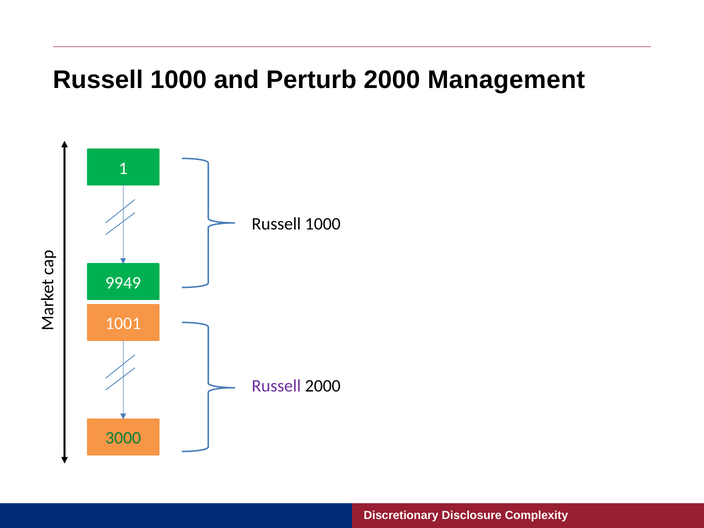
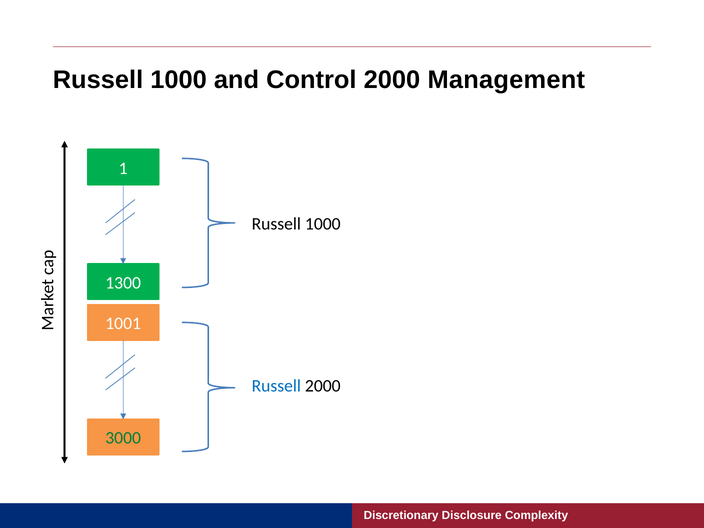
Perturb: Perturb -> Control
9949: 9949 -> 1300
Russell at (276, 386) colour: purple -> blue
